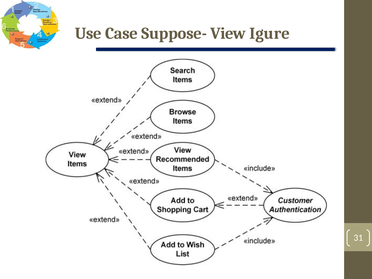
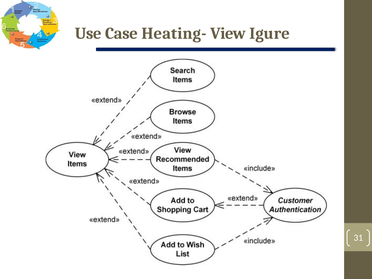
Suppose-: Suppose- -> Heating-
